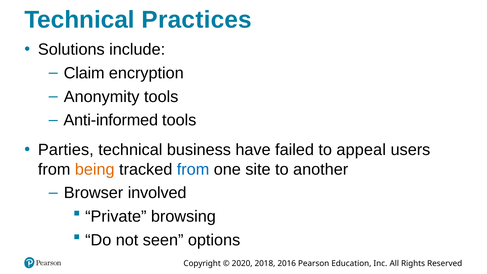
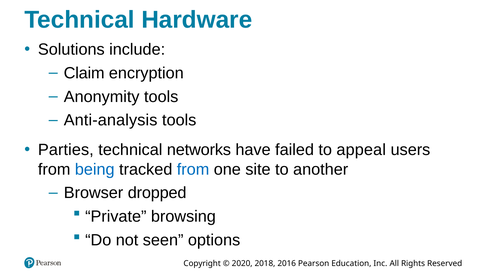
Practices: Practices -> Hardware
Anti-informed: Anti-informed -> Anti-analysis
business: business -> networks
being colour: orange -> blue
involved: involved -> dropped
